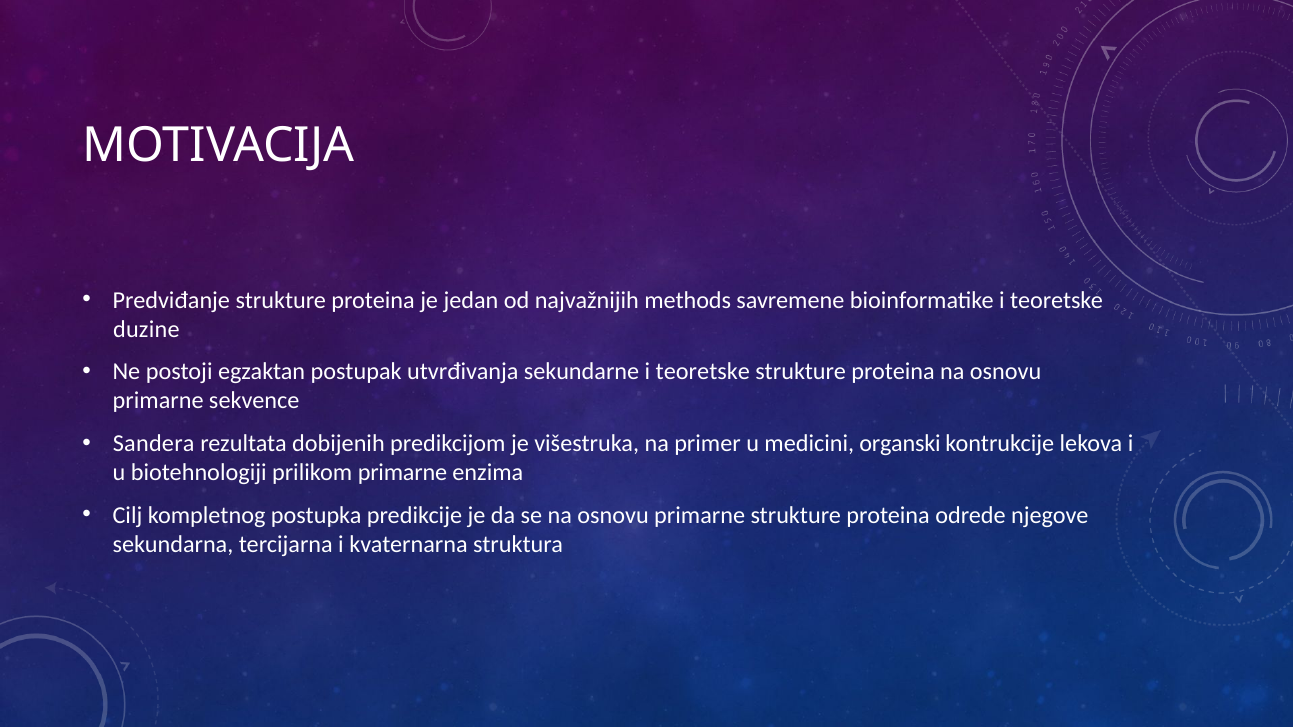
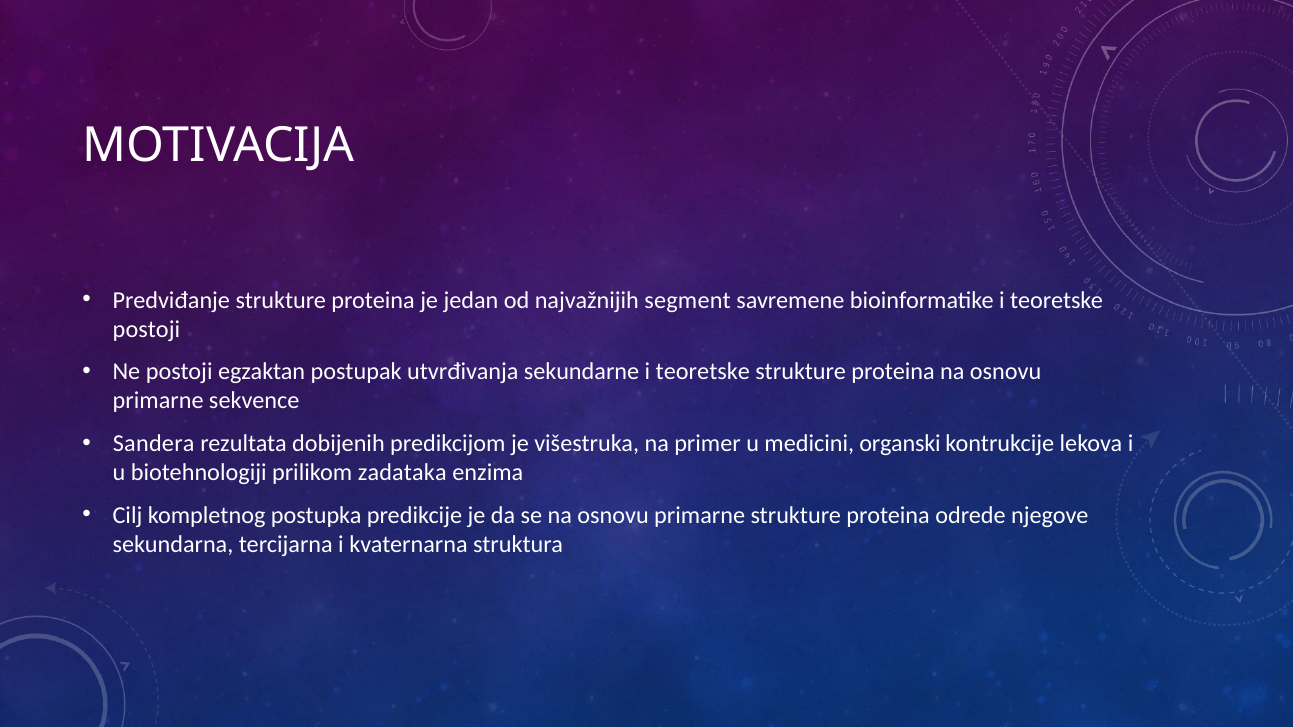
methods: methods -> segment
duzine at (146, 329): duzine -> postoji
prilikom primarne: primarne -> zadataka
